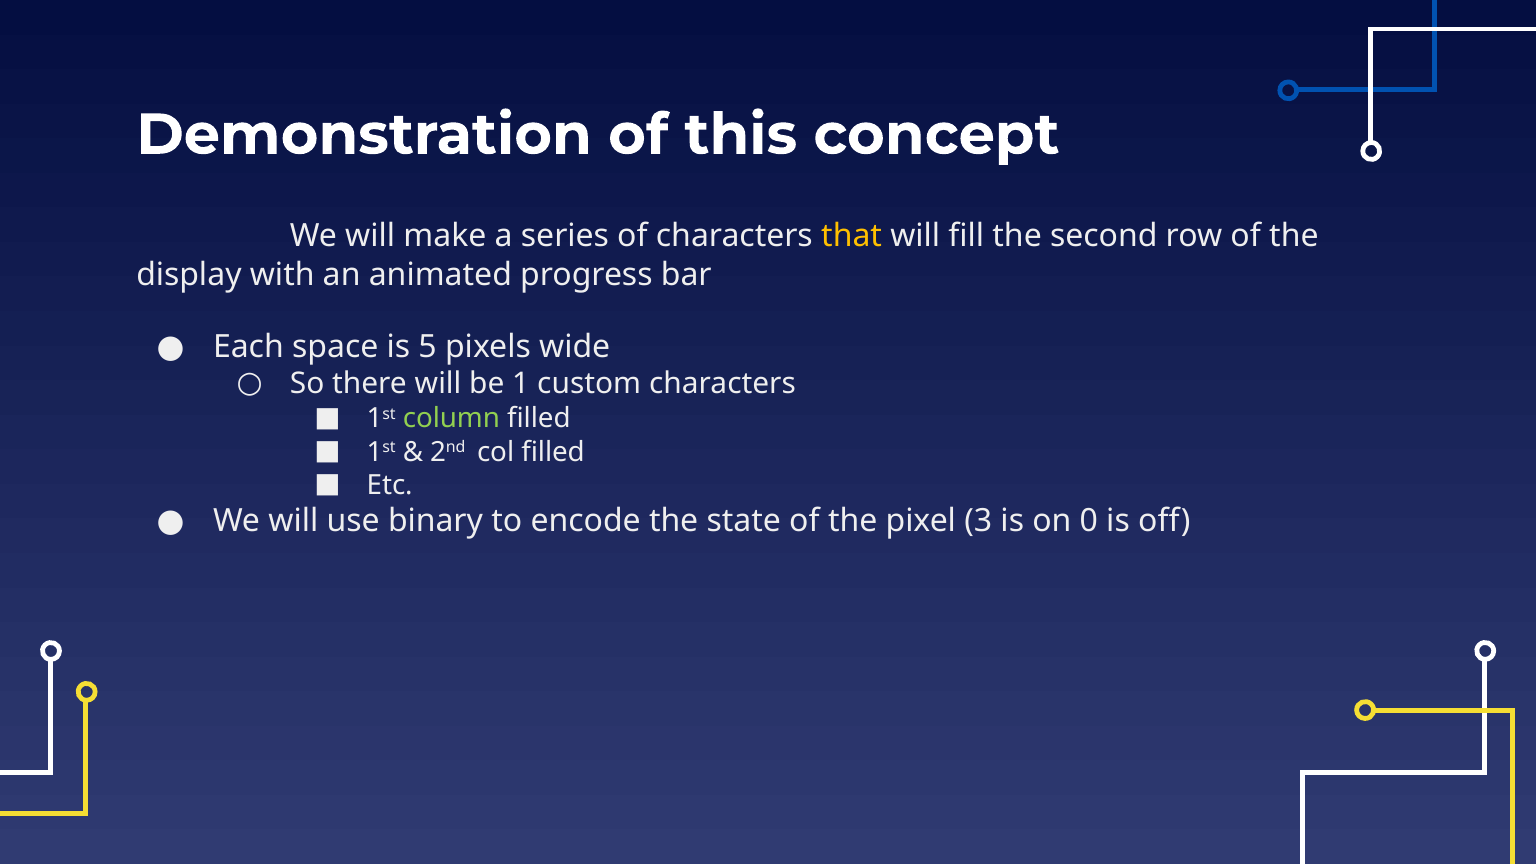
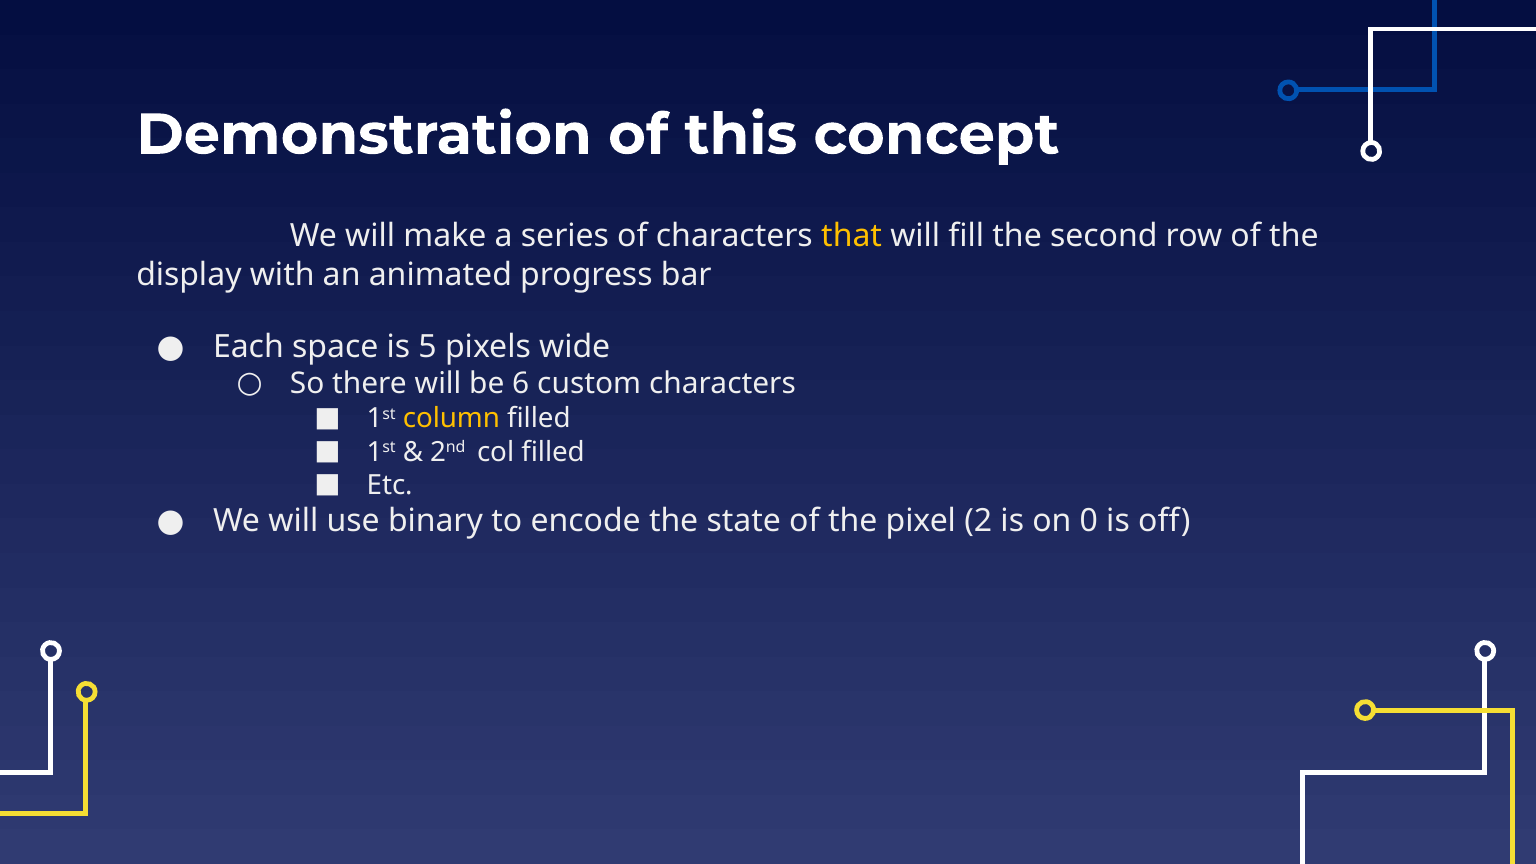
1: 1 -> 6
column colour: light green -> yellow
3: 3 -> 2
